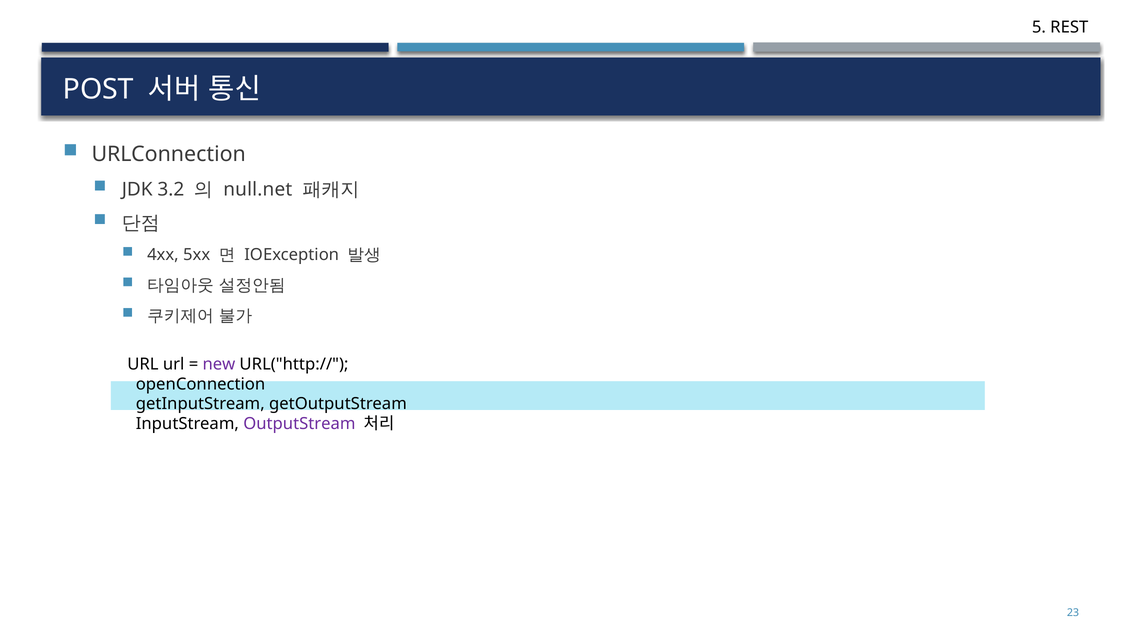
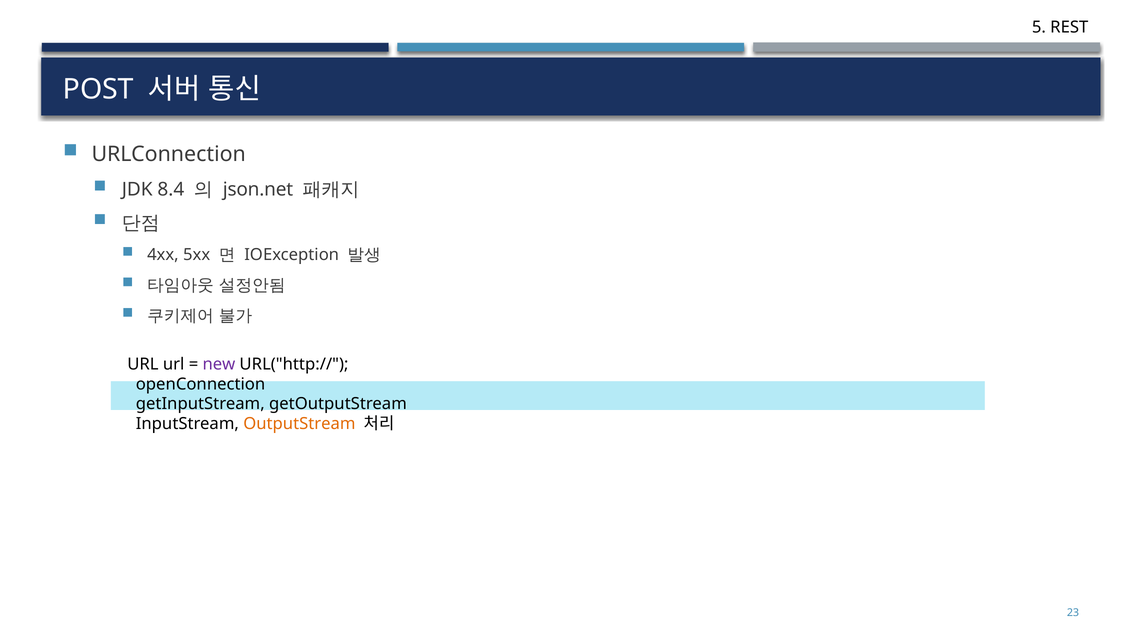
3.2: 3.2 -> 8.4
null.net: null.net -> json.net
OutputStream colour: purple -> orange
